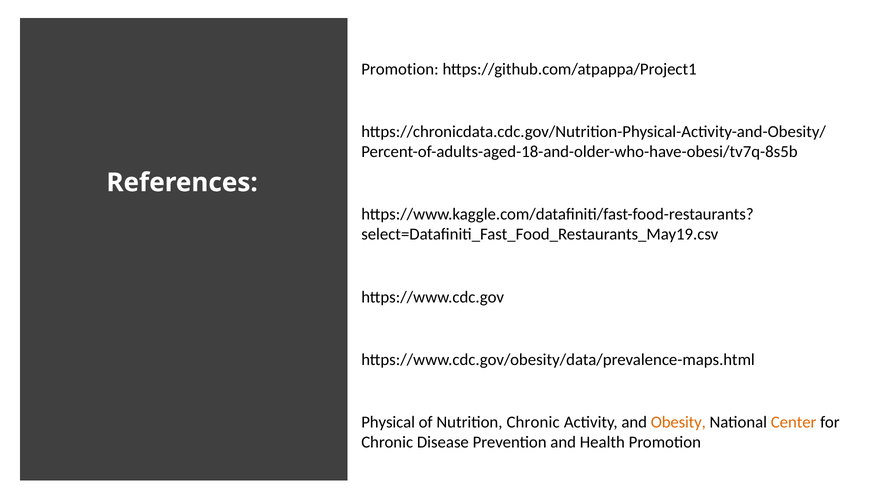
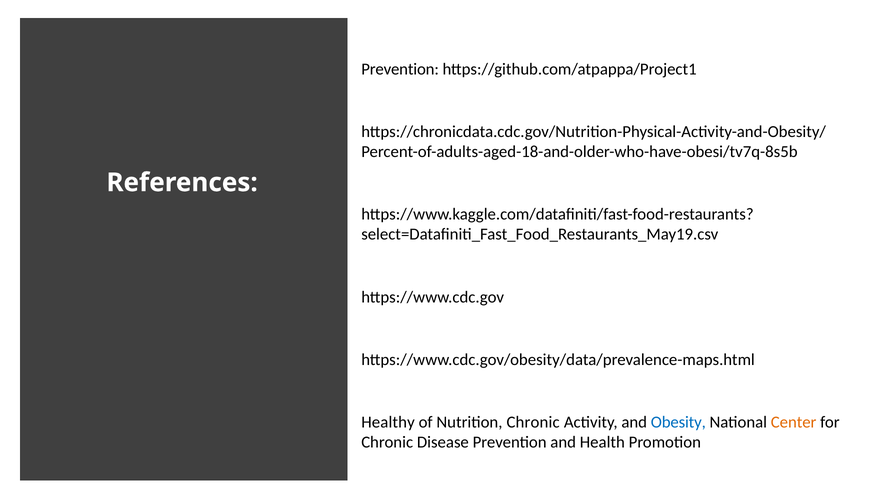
Promotion at (400, 69): Promotion -> Prevention
Physical: Physical -> Healthy
Obesity colour: orange -> blue
